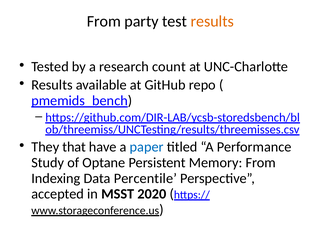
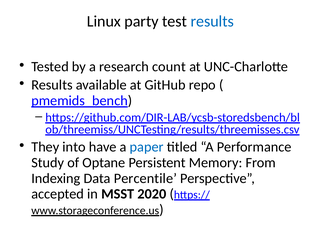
From at (104, 21): From -> Linux
results at (212, 21) colour: orange -> blue
that: that -> into
